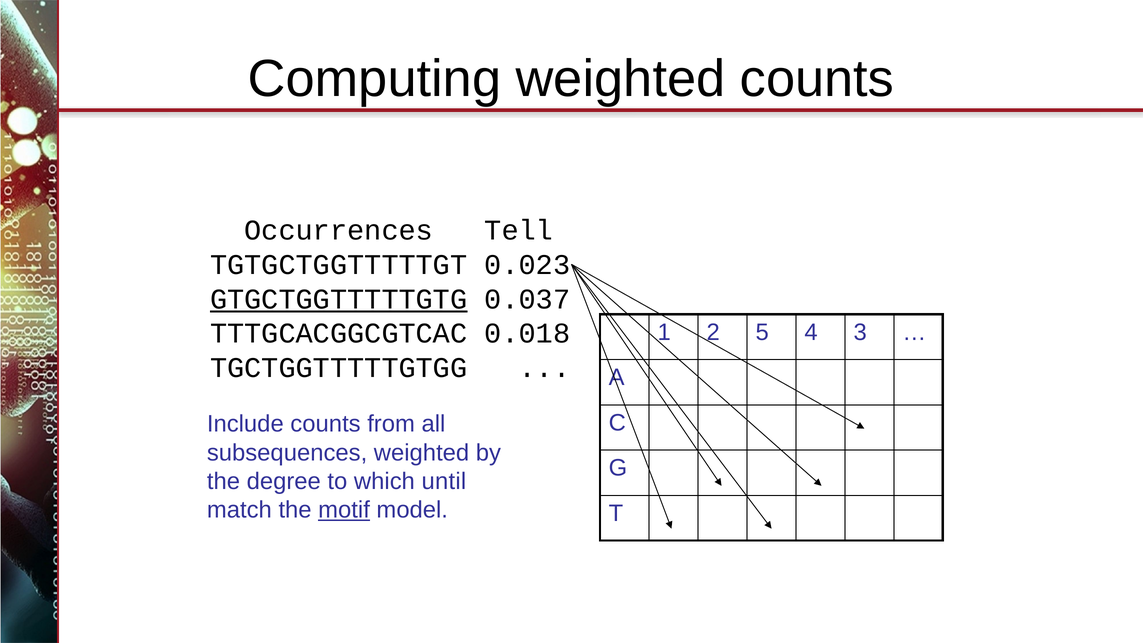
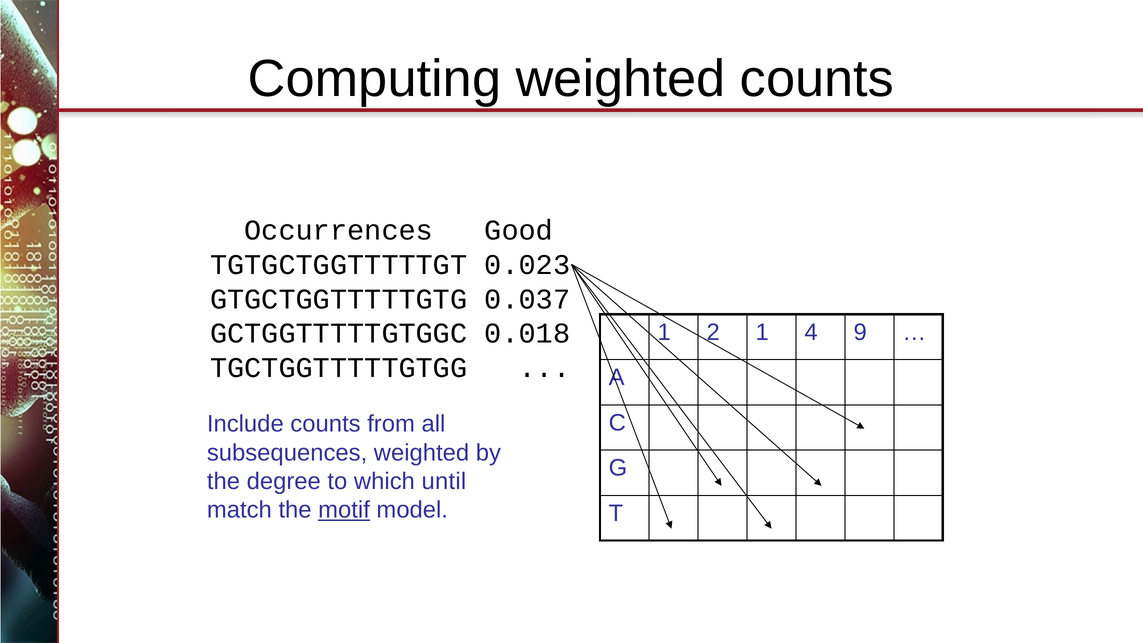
Tell: Tell -> Good
GTGCTGGTTTTTGTG underline: present -> none
2 5: 5 -> 1
3: 3 -> 9
TTTGCACGGCGTCAC: TTTGCACGGCGTCAC -> GCTGGTTTTTGTGGC
